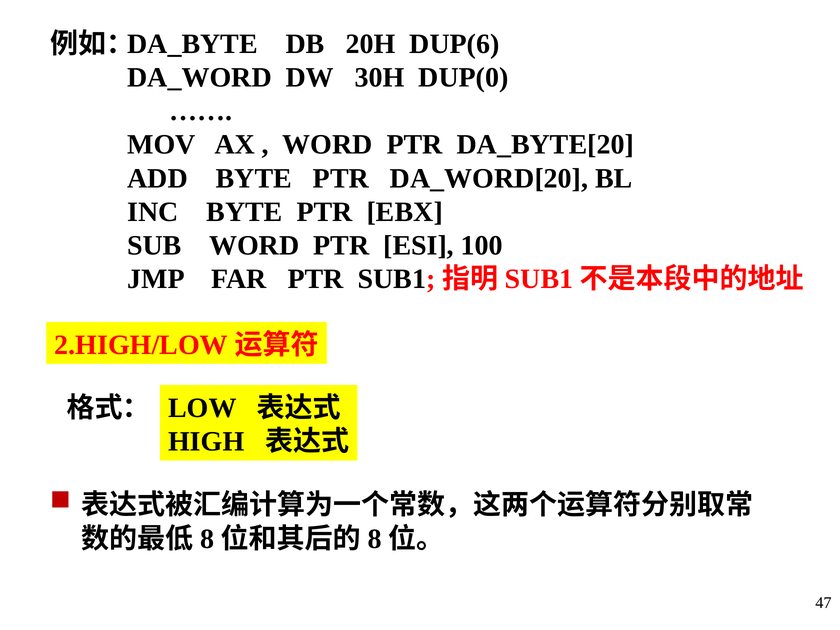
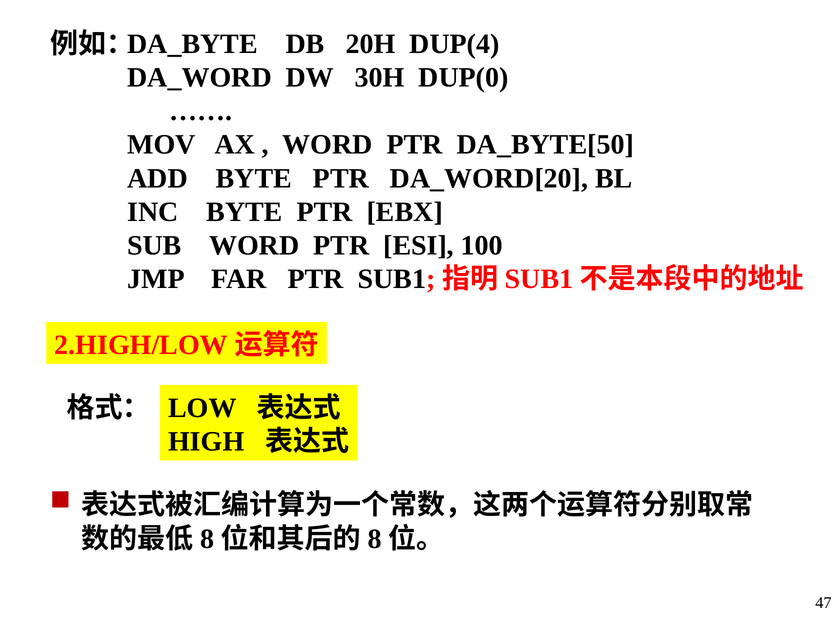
DUP(6: DUP(6 -> DUP(4
DA_BYTE[20: DA_BYTE[20 -> DA_BYTE[50
